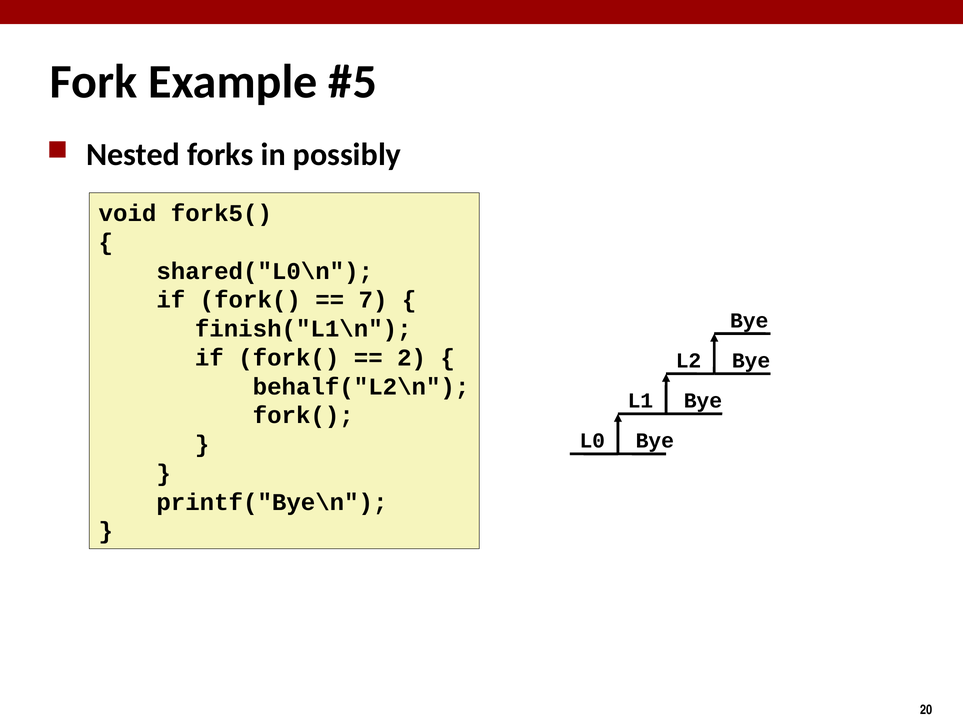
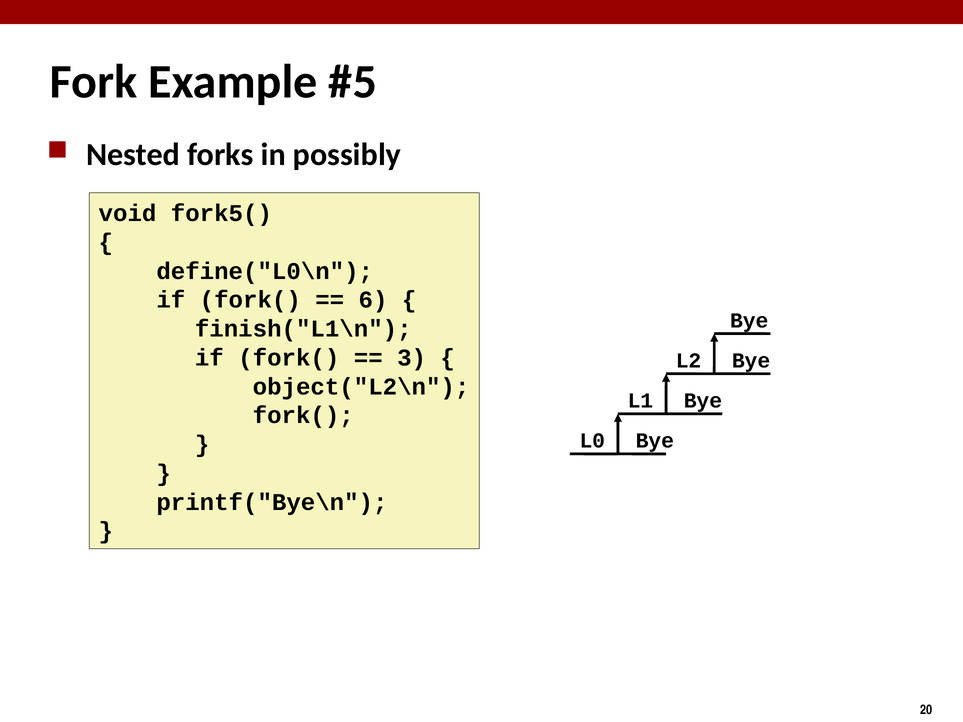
shared("L0\n: shared("L0\n -> define("L0\n
7: 7 -> 6
2: 2 -> 3
behalf("L2\n: behalf("L2\n -> object("L2\n
